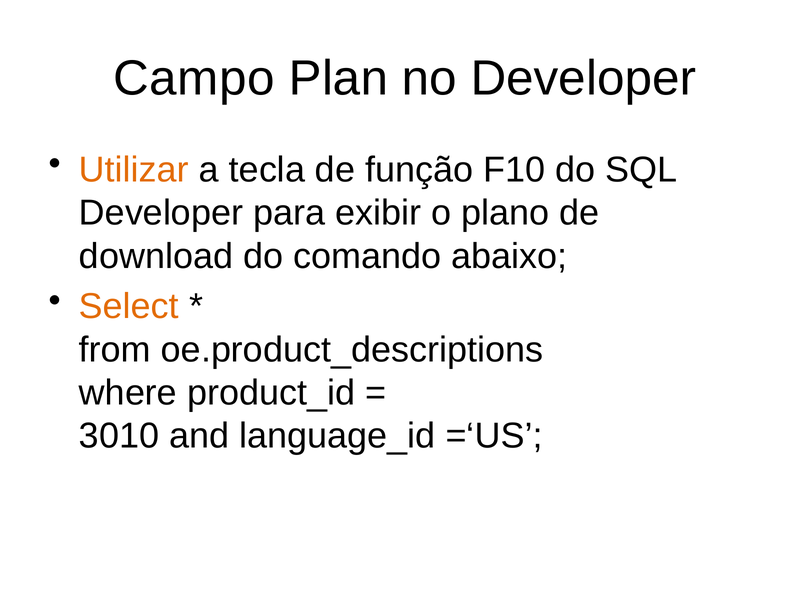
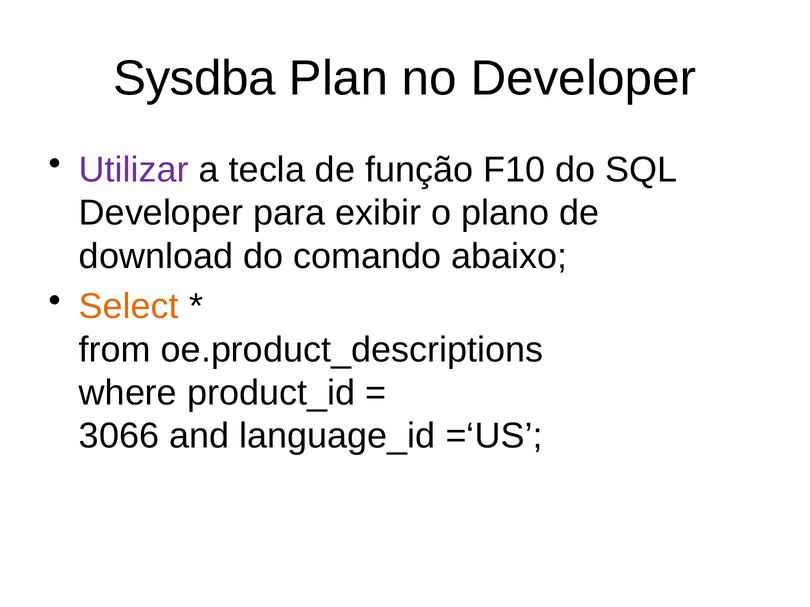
Campo: Campo -> Sysdba
Utilizar colour: orange -> purple
3010: 3010 -> 3066
